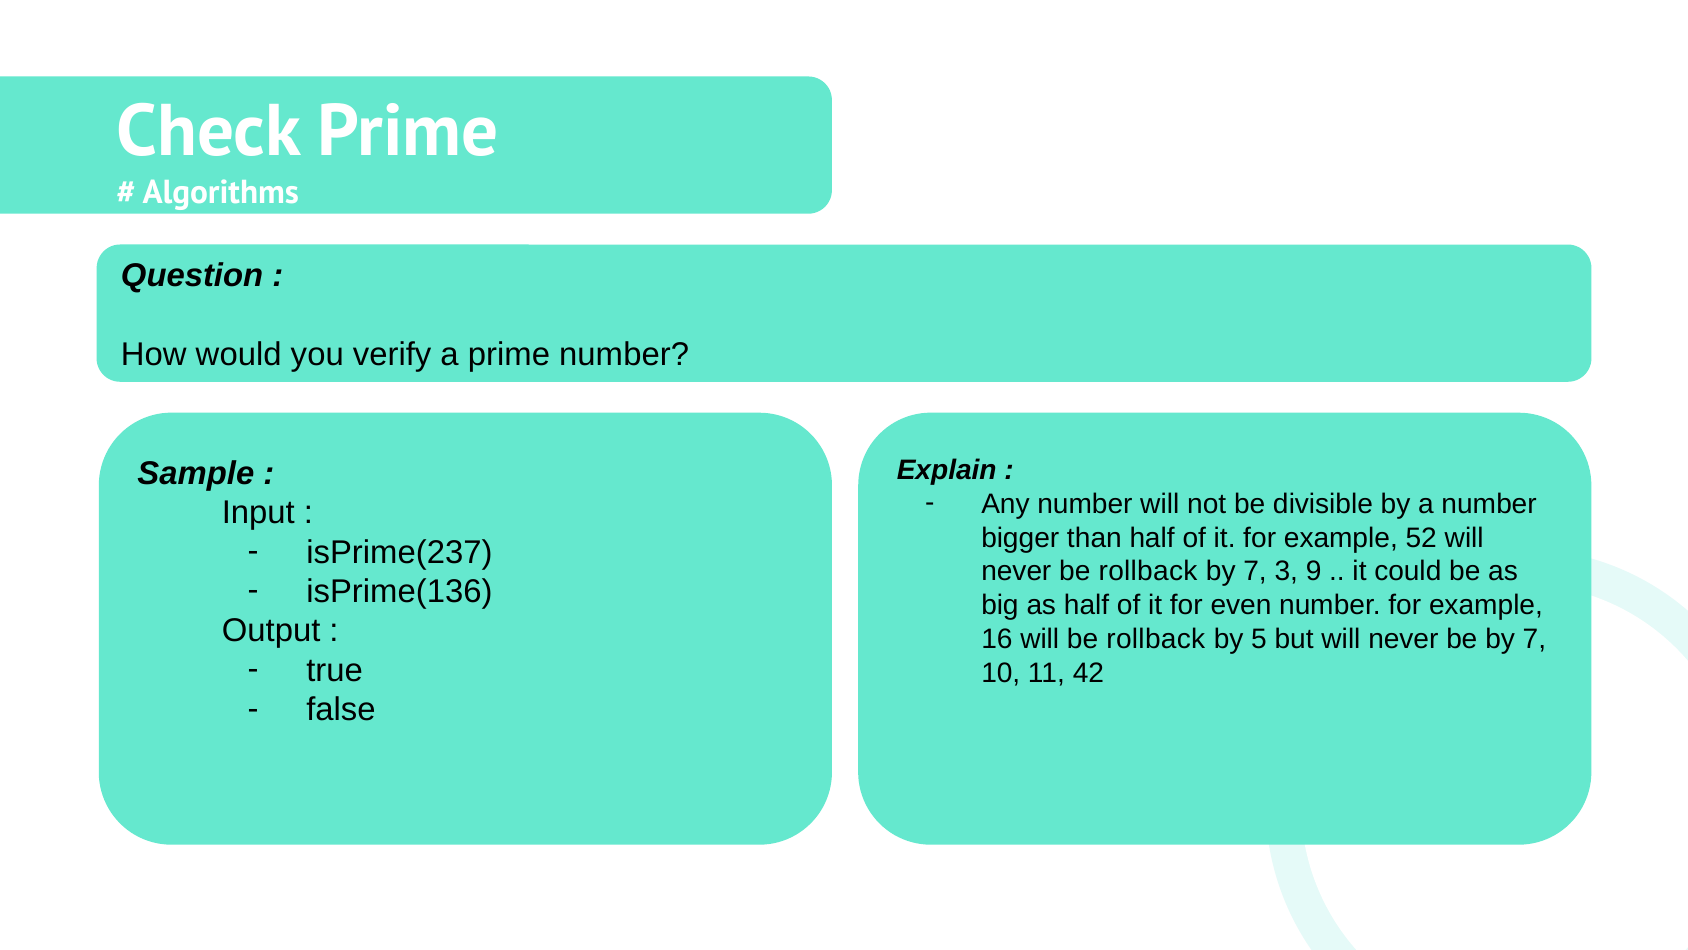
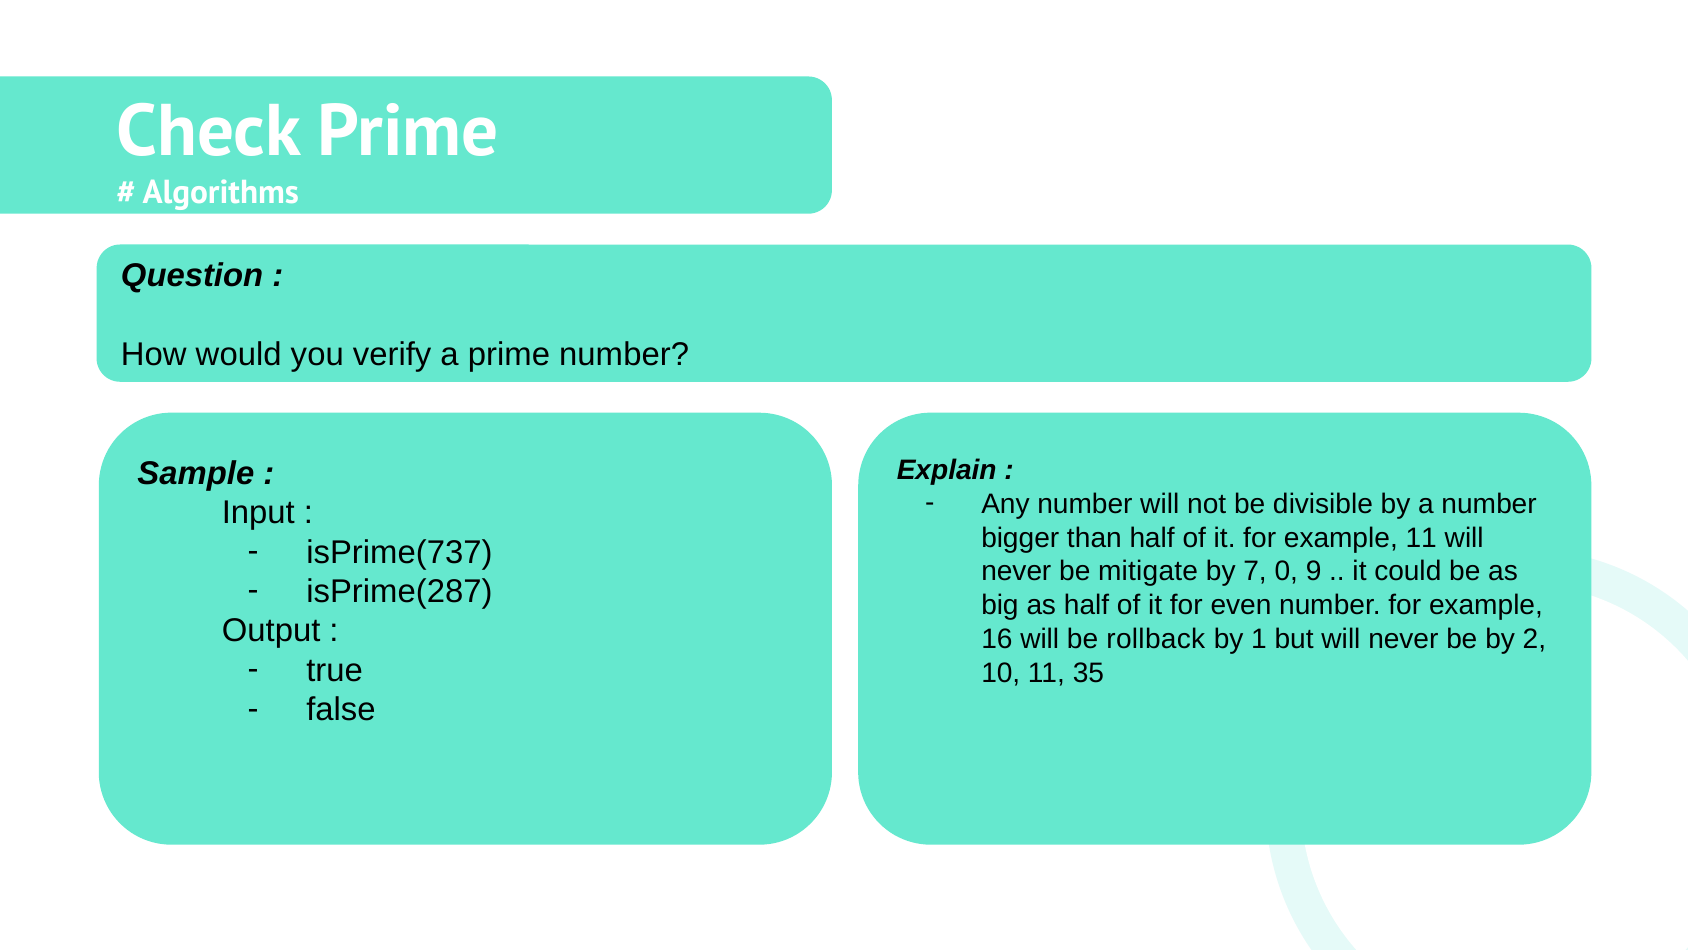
example 52: 52 -> 11
isPrime(237: isPrime(237 -> isPrime(737
never be rollback: rollback -> mitigate
3: 3 -> 0
isPrime(136: isPrime(136 -> isPrime(287
5: 5 -> 1
be by 7: 7 -> 2
42: 42 -> 35
